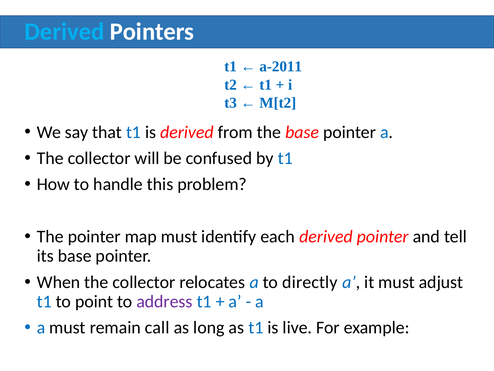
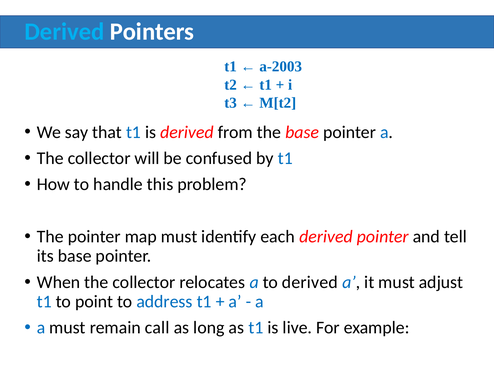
a-2011: a-2011 -> a-2003
to directly: directly -> derived
address colour: purple -> blue
